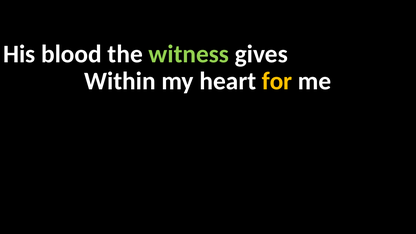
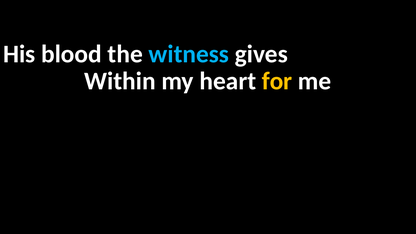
witness colour: light green -> light blue
